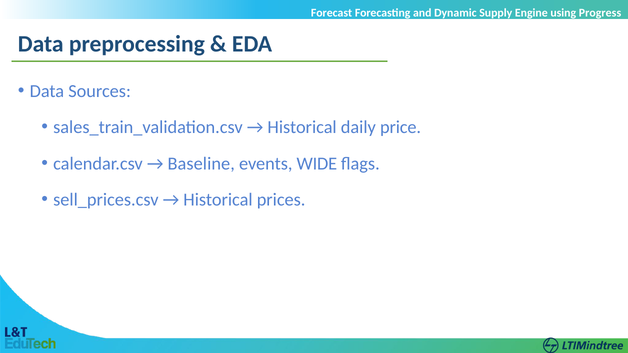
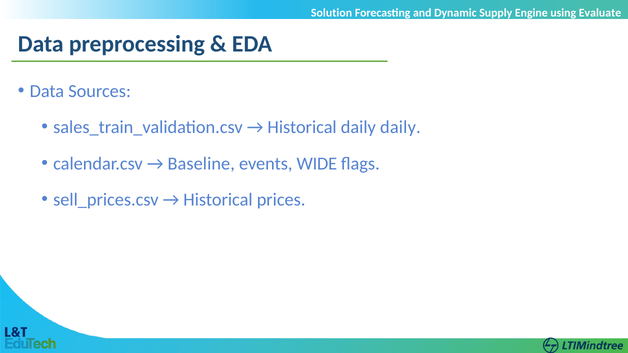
Forecast: Forecast -> Solution
Progress: Progress -> Evaluate
daily price: price -> daily
